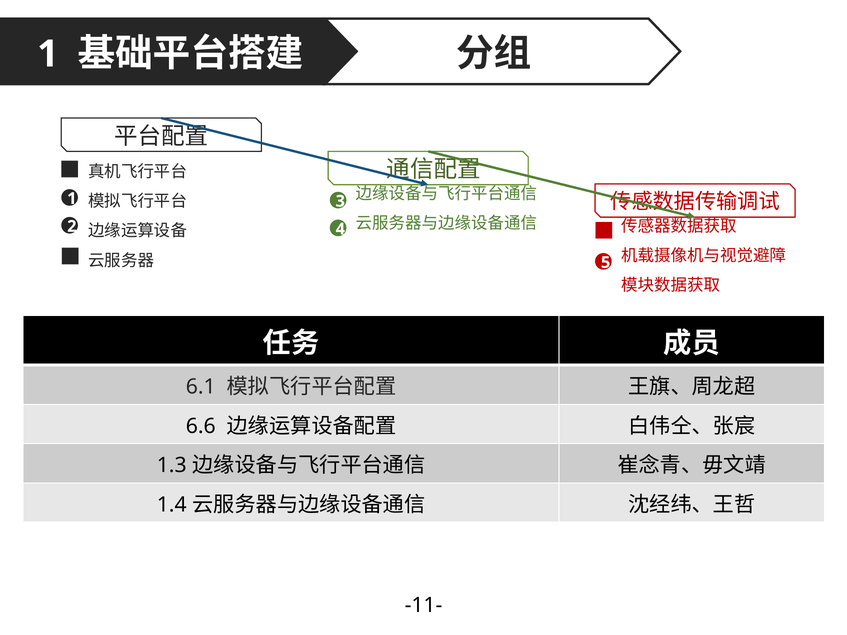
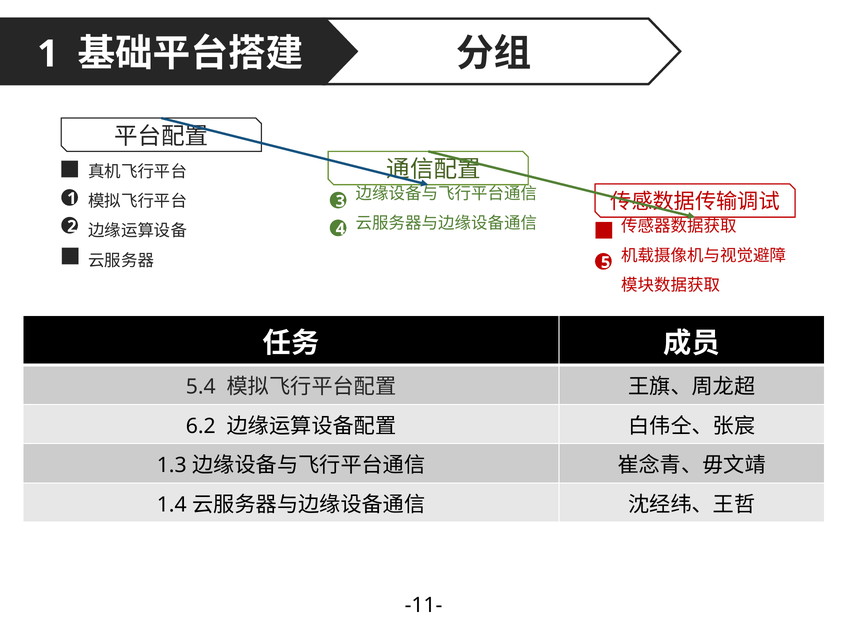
6.1: 6.1 -> 5.4
6.6: 6.6 -> 6.2
